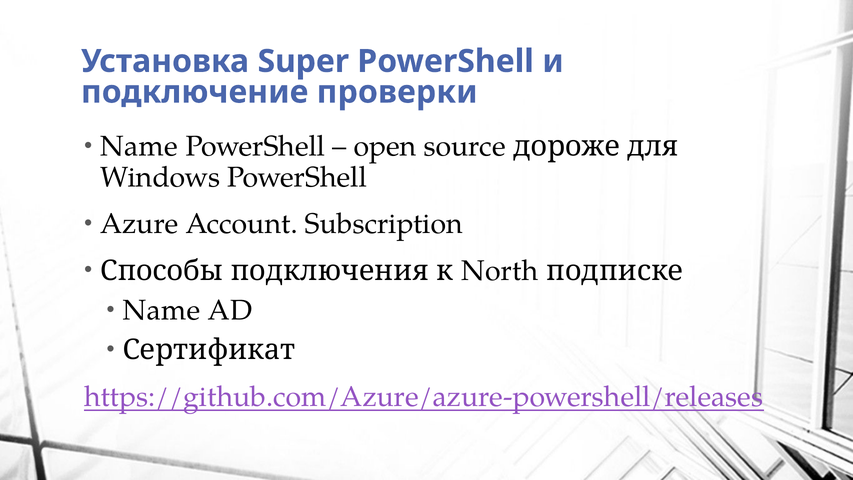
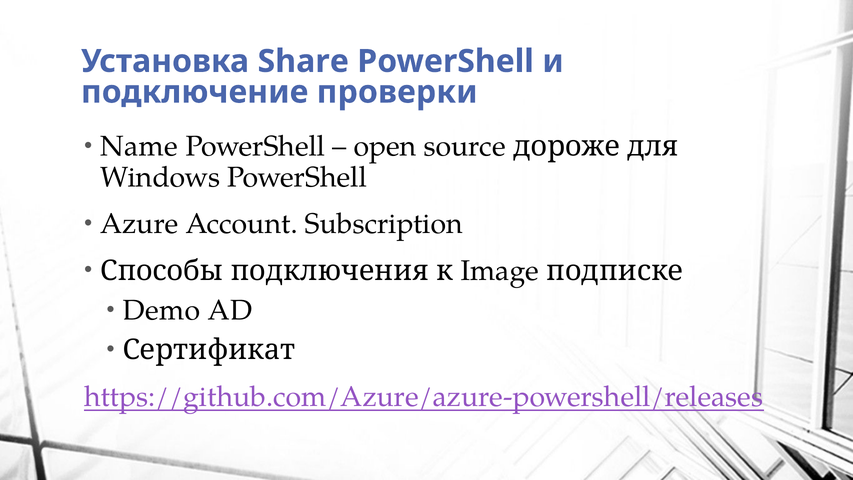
Super: Super -> Share
North: North -> Image
Name at (162, 310): Name -> Demo
